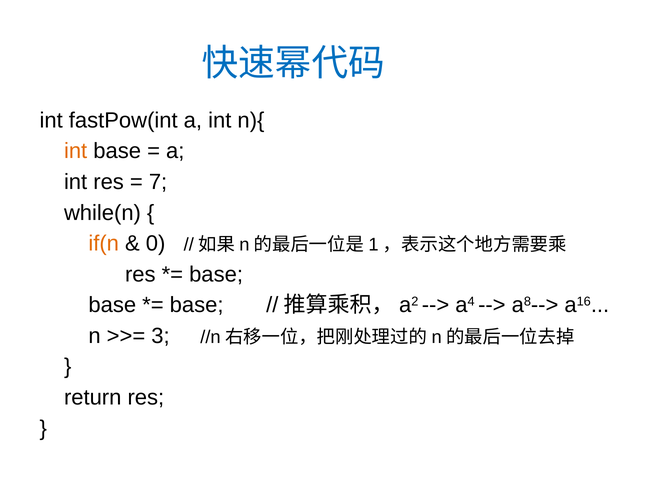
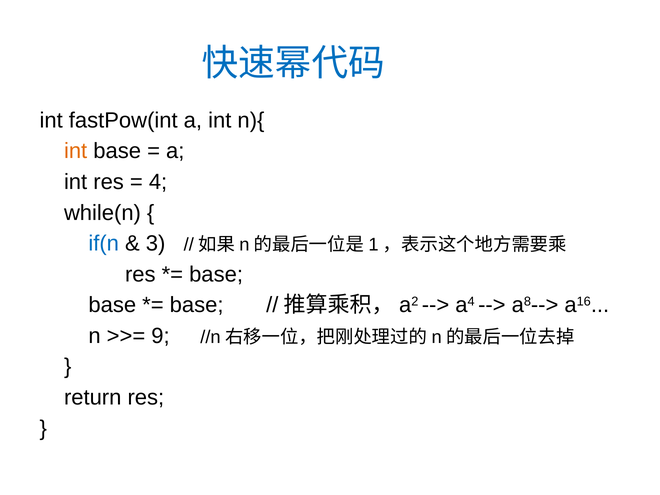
7: 7 -> 4
if(n colour: orange -> blue
0: 0 -> 3
3: 3 -> 9
